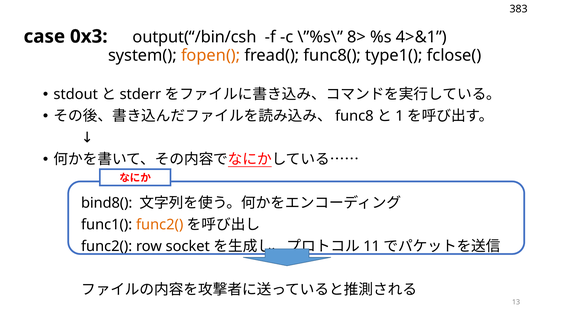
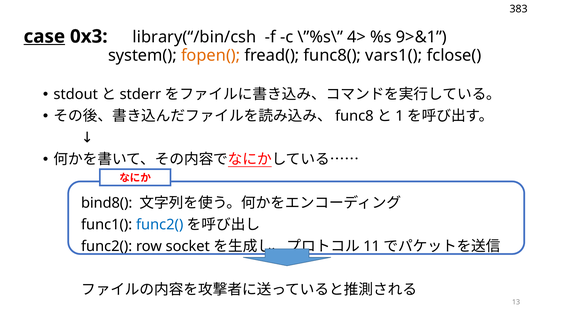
case underline: none -> present
output(“/bin/csh: output(“/bin/csh -> library(“/bin/csh
8>: 8> -> 4>
4>&1: 4>&1 -> 9>&1
type1(: type1( -> vars1(
func2( at (160, 224) colour: orange -> blue
